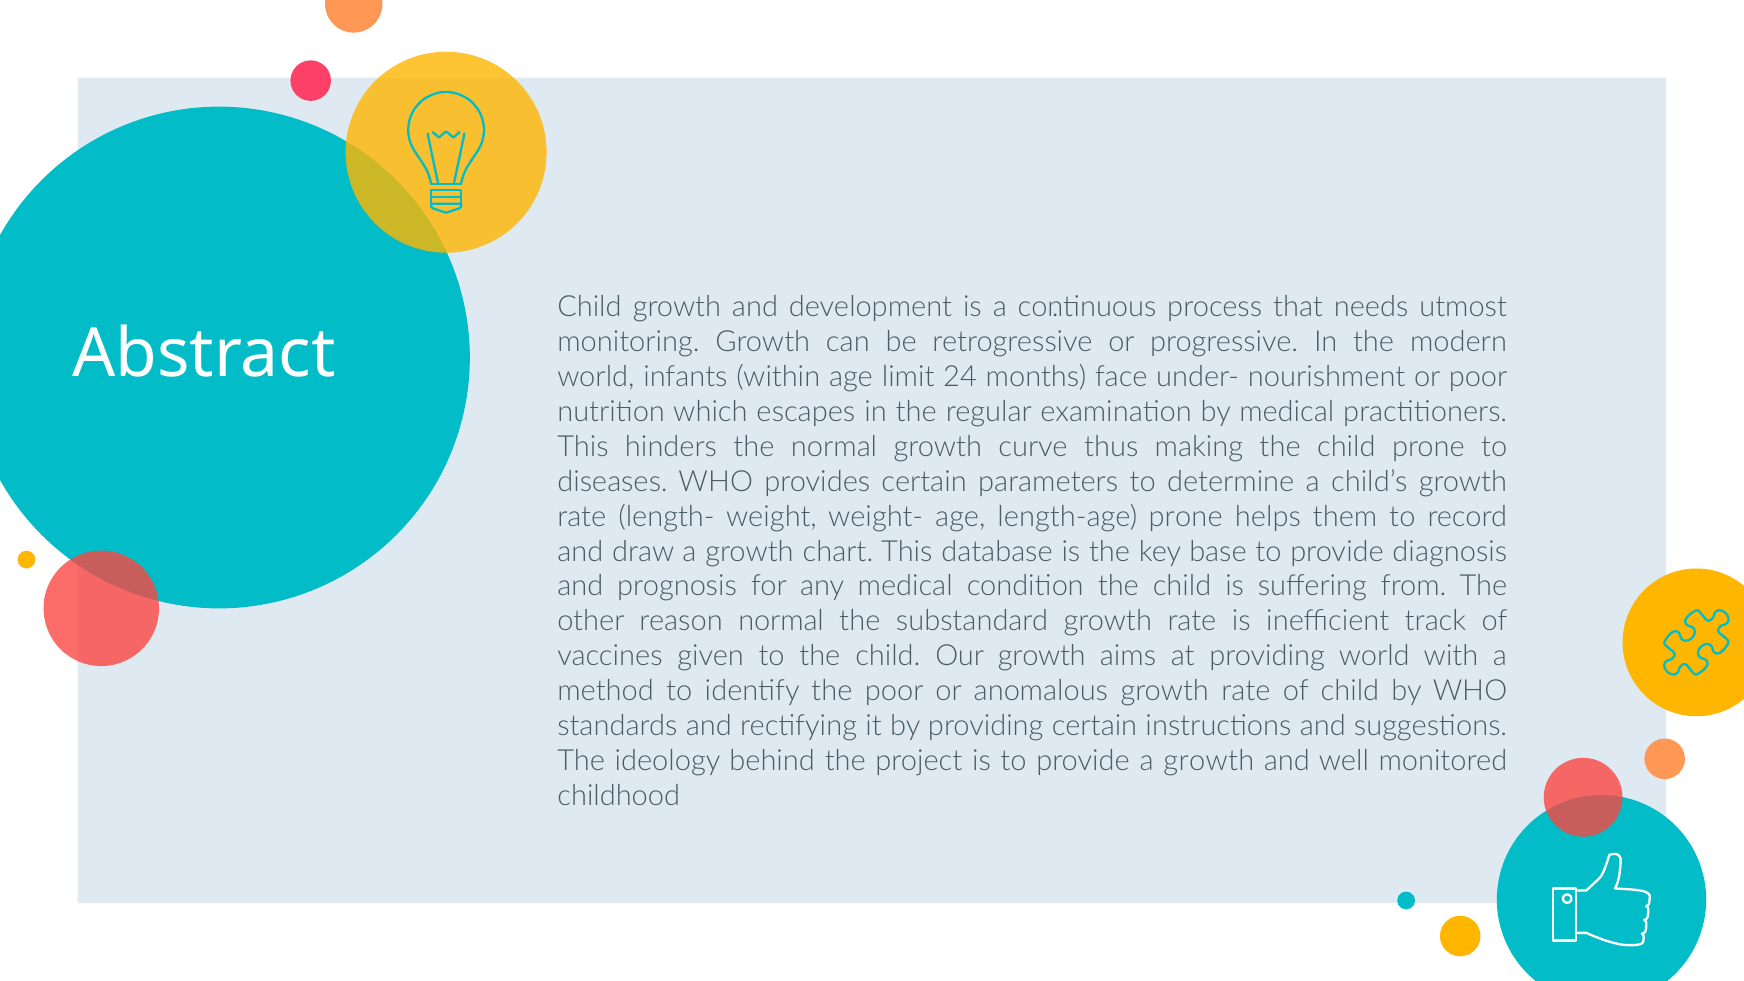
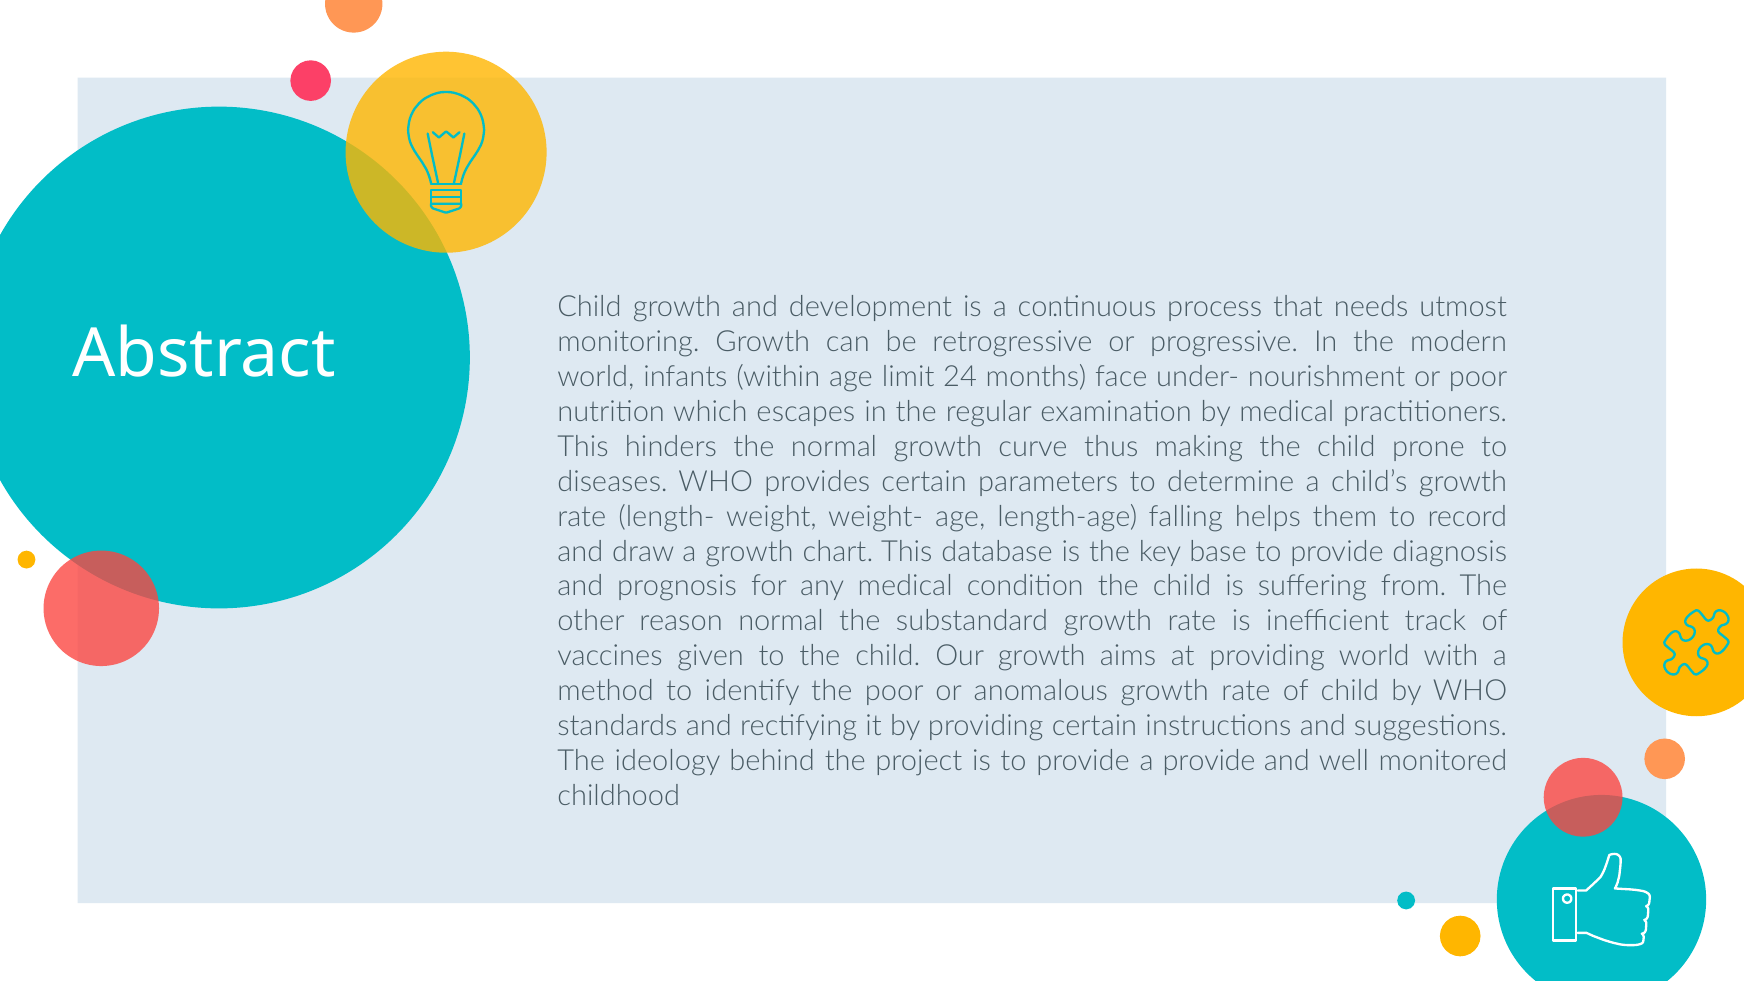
length-age prone: prone -> falling
provide a growth: growth -> provide
